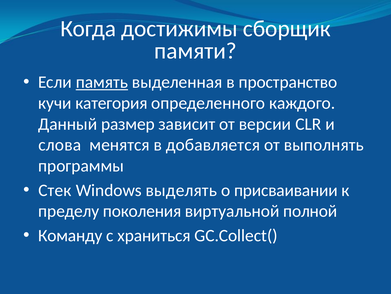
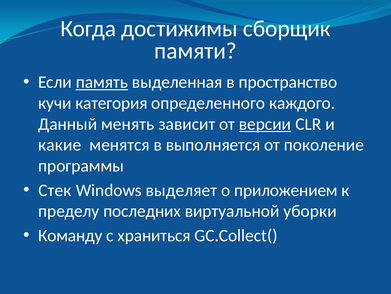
размер: размер -> менять
версии underline: none -> present
слова: слова -> какие
добавляется: добавляется -> выполняется
выполнять: выполнять -> поколение
выделять: выделять -> выделяет
присваивании: присваивании -> приложением
поколения: поколения -> последних
полной: полной -> уборки
